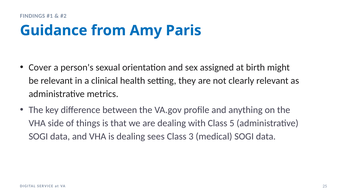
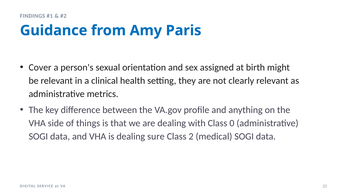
5: 5 -> 0
sees: sees -> sure
3: 3 -> 2
